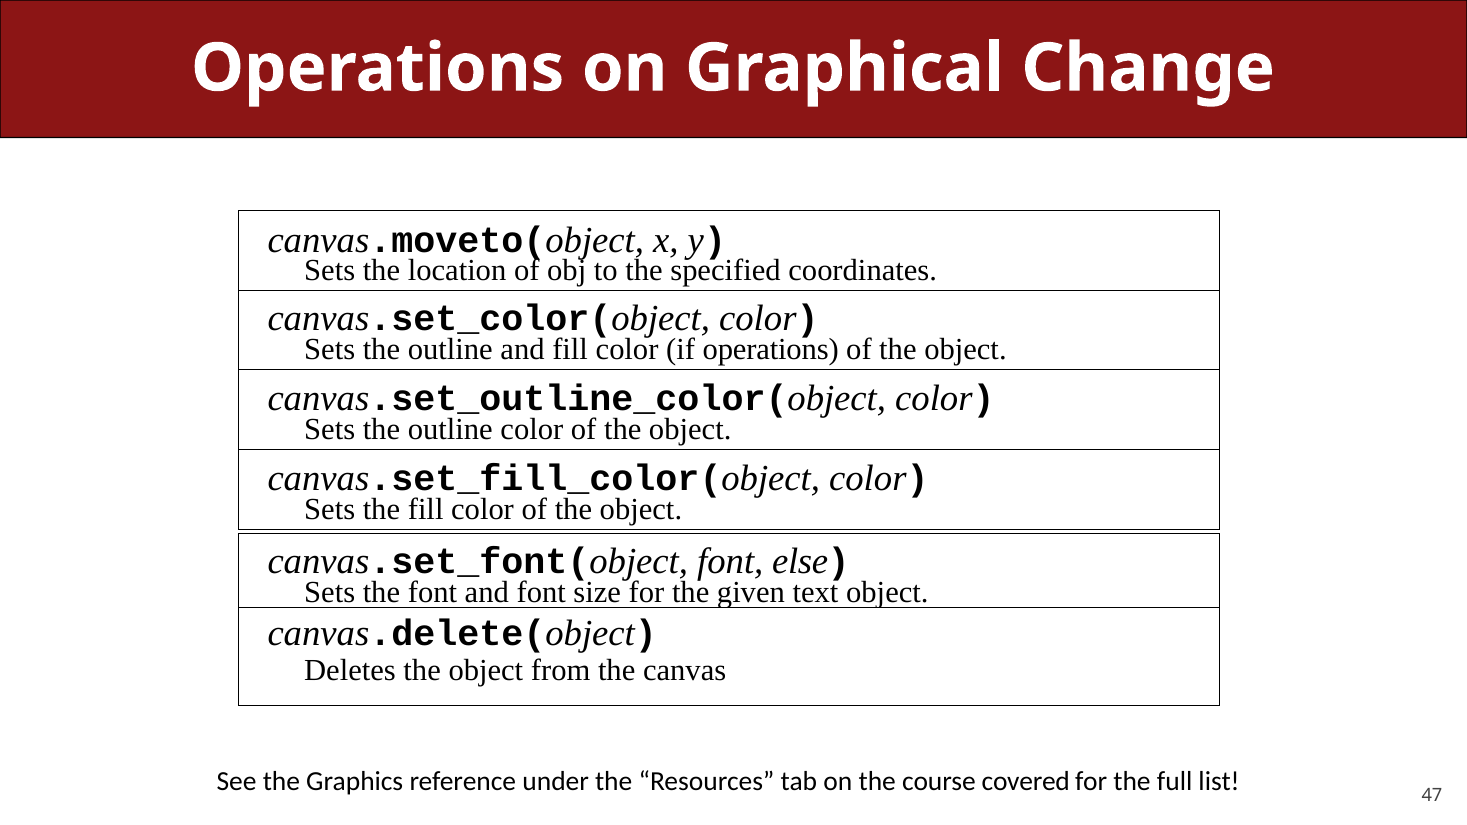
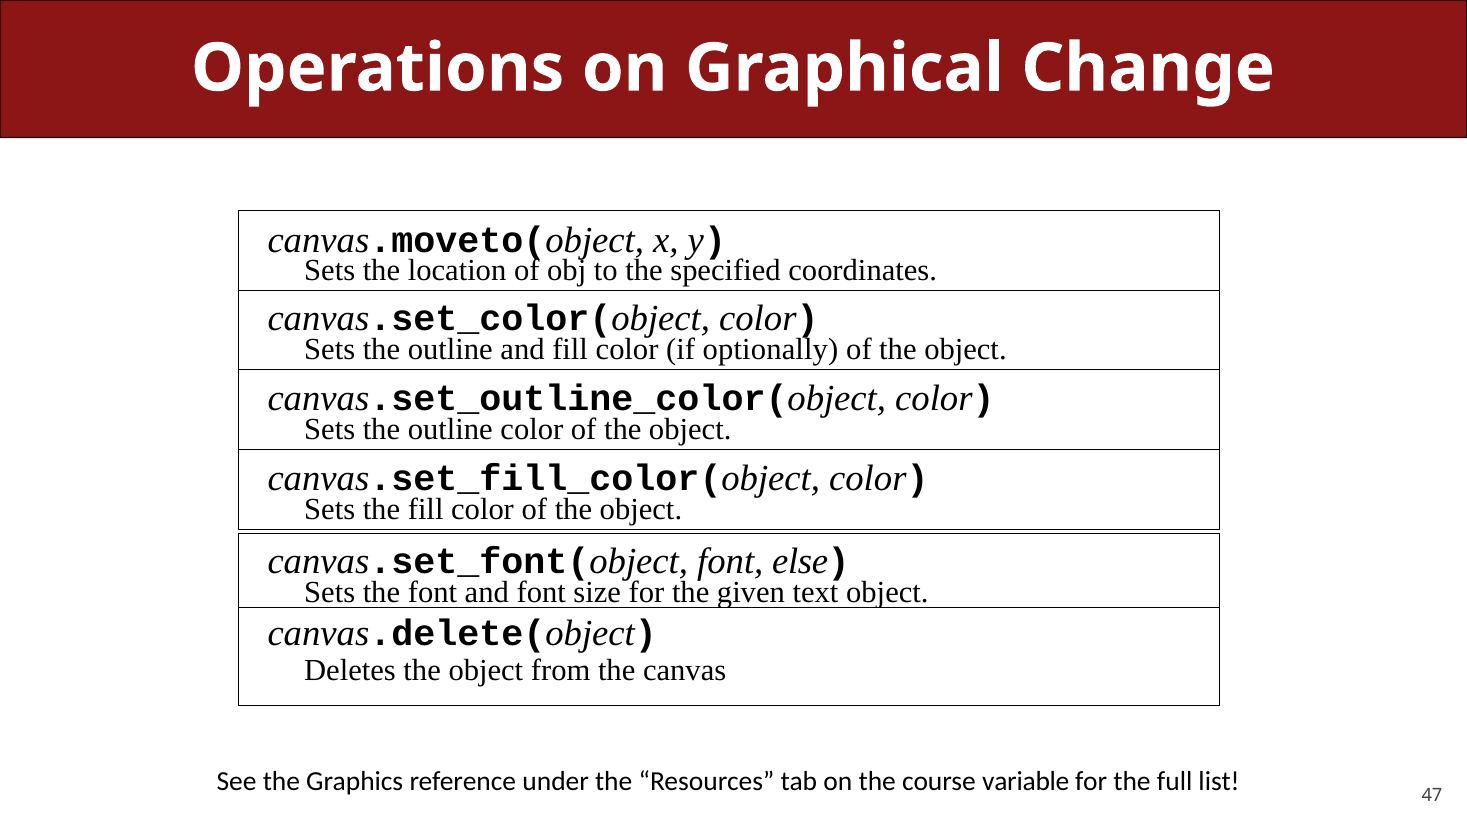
if operations: operations -> optionally
covered: covered -> variable
